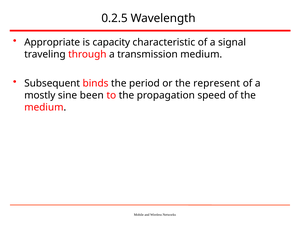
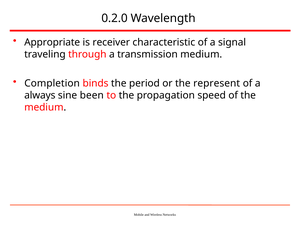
0.2.5: 0.2.5 -> 0.2.0
capacity: capacity -> receiver
Subsequent: Subsequent -> Completion
mostly: mostly -> always
